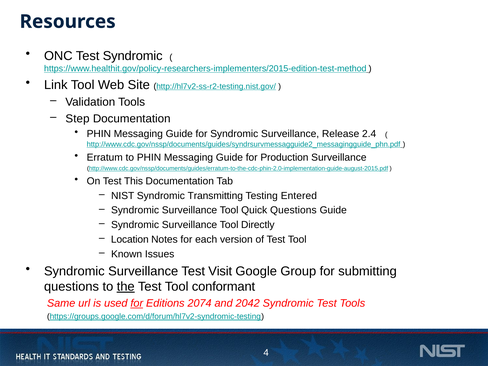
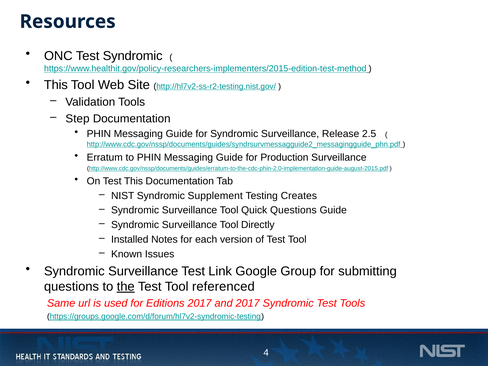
Link at (56, 85): Link -> This
2.4: 2.4 -> 2.5
Transmitting: Transmitting -> Supplement
Entered: Entered -> Creates
Location: Location -> Installed
Visit: Visit -> Link
conformant: conformant -> referenced
for at (137, 303) underline: present -> none
Editions 2074: 2074 -> 2017
and 2042: 2042 -> 2017
